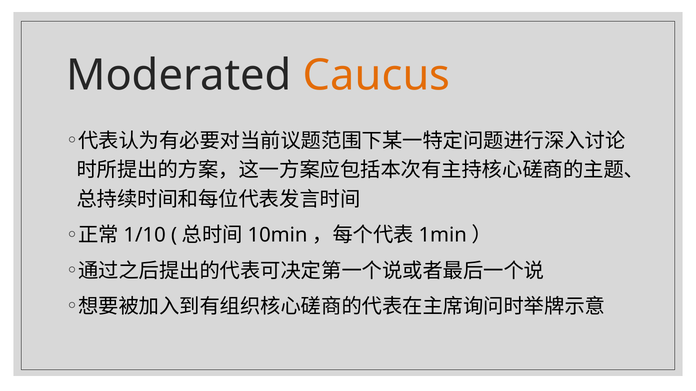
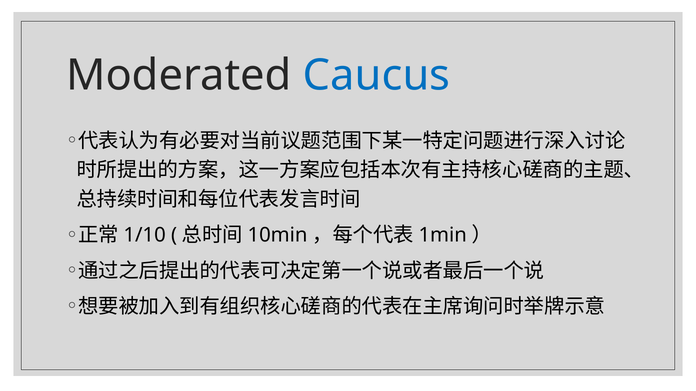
Caucus colour: orange -> blue
